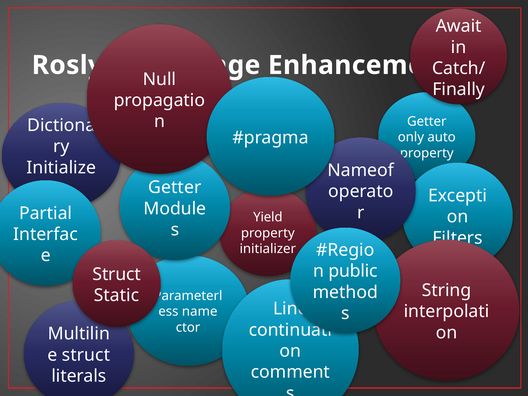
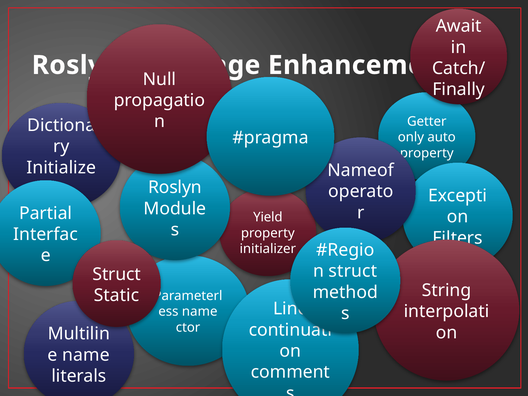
Getter at (175, 188): Getter -> Roslyn
public at (353, 271): public -> struct
struct at (86, 355): struct -> name
